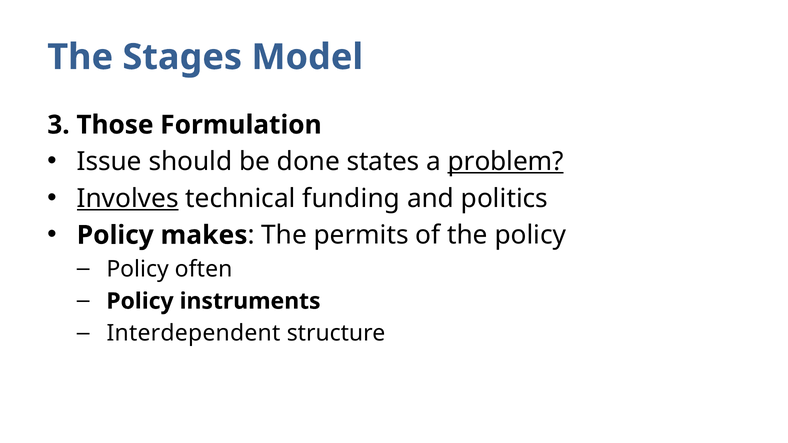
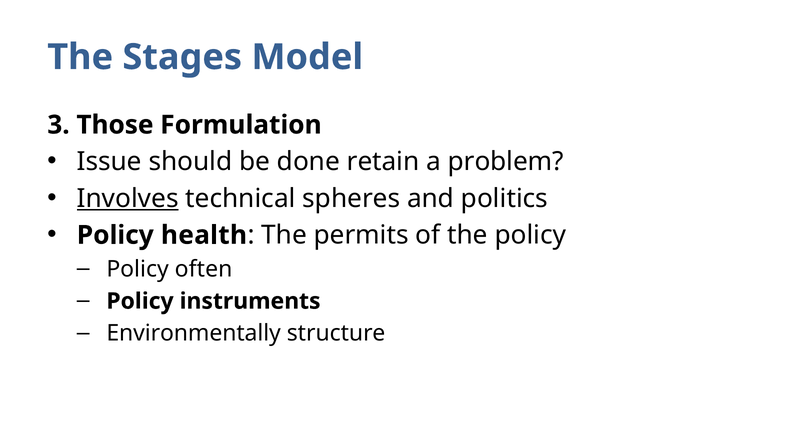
states: states -> retain
problem underline: present -> none
funding: funding -> spheres
makes: makes -> health
Interdependent: Interdependent -> Environmentally
